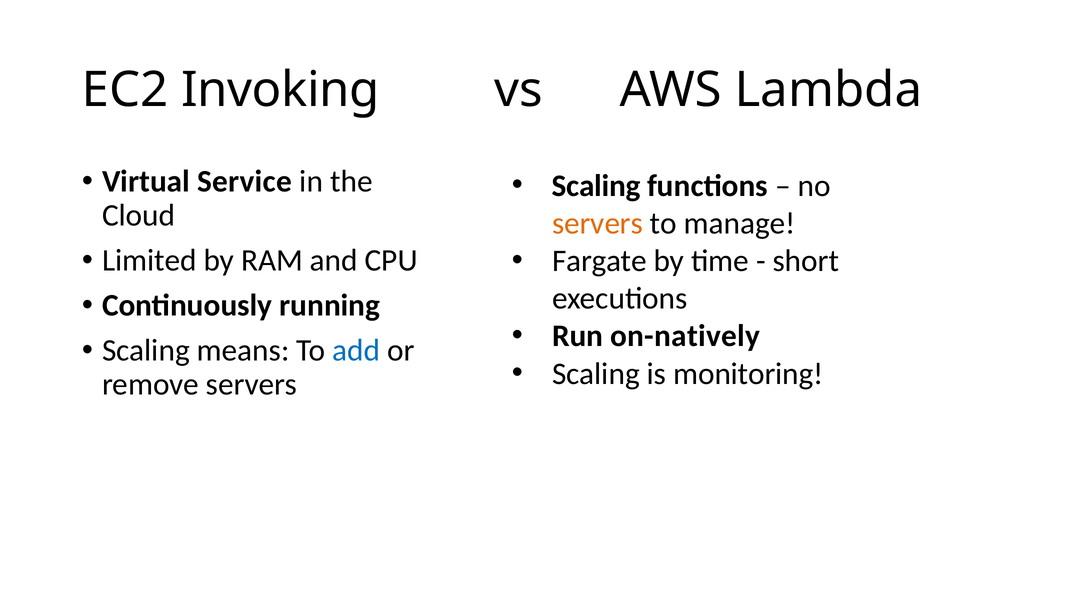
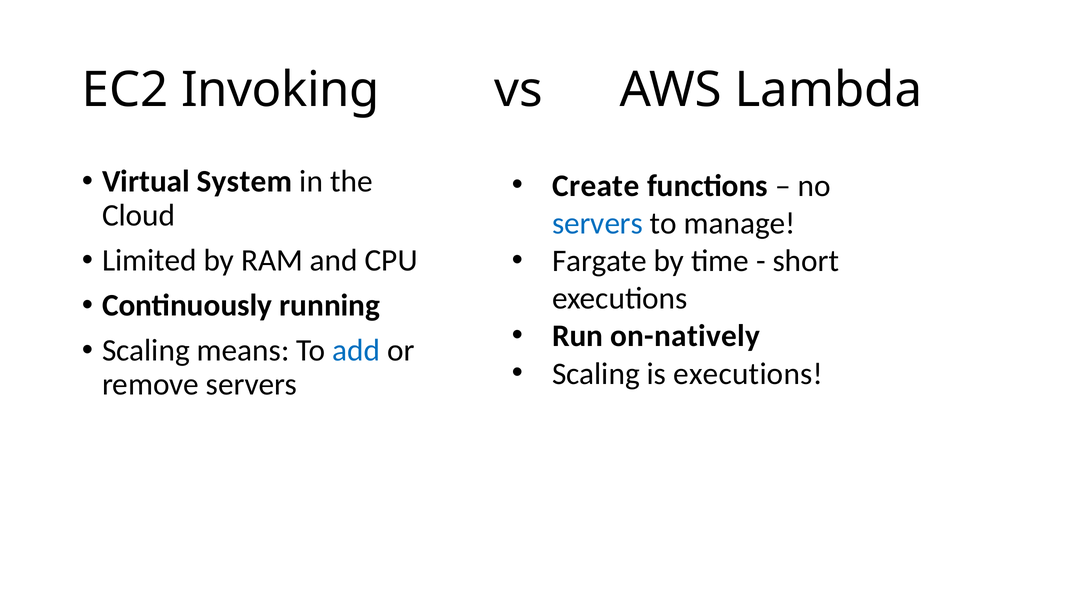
Service: Service -> System
Scaling at (596, 186): Scaling -> Create
servers at (598, 223) colour: orange -> blue
is monitoring: monitoring -> executions
